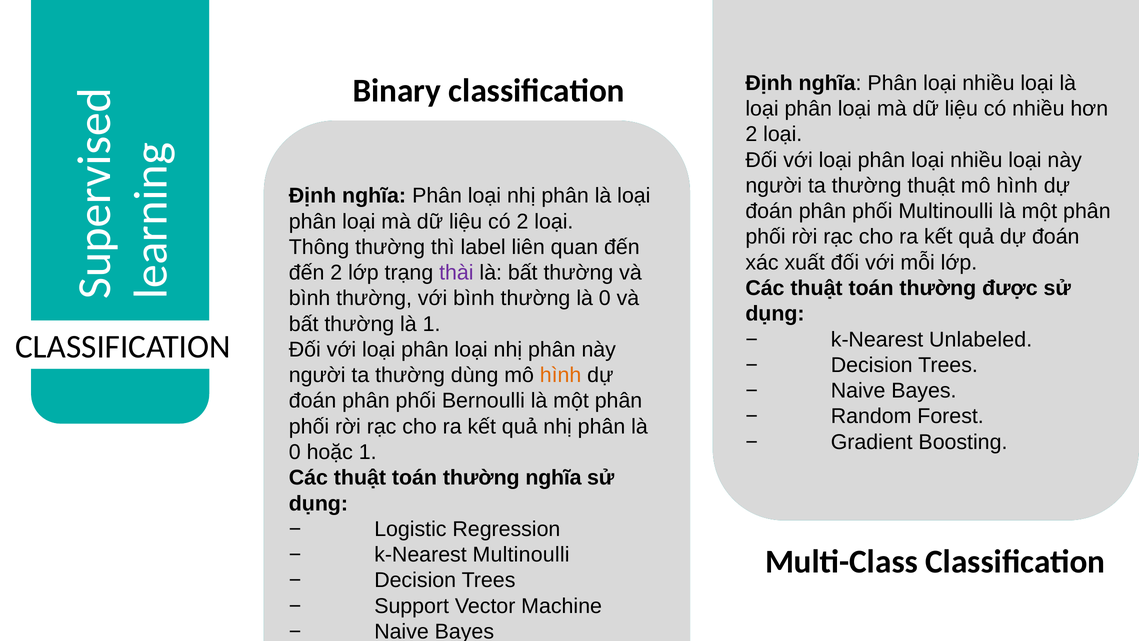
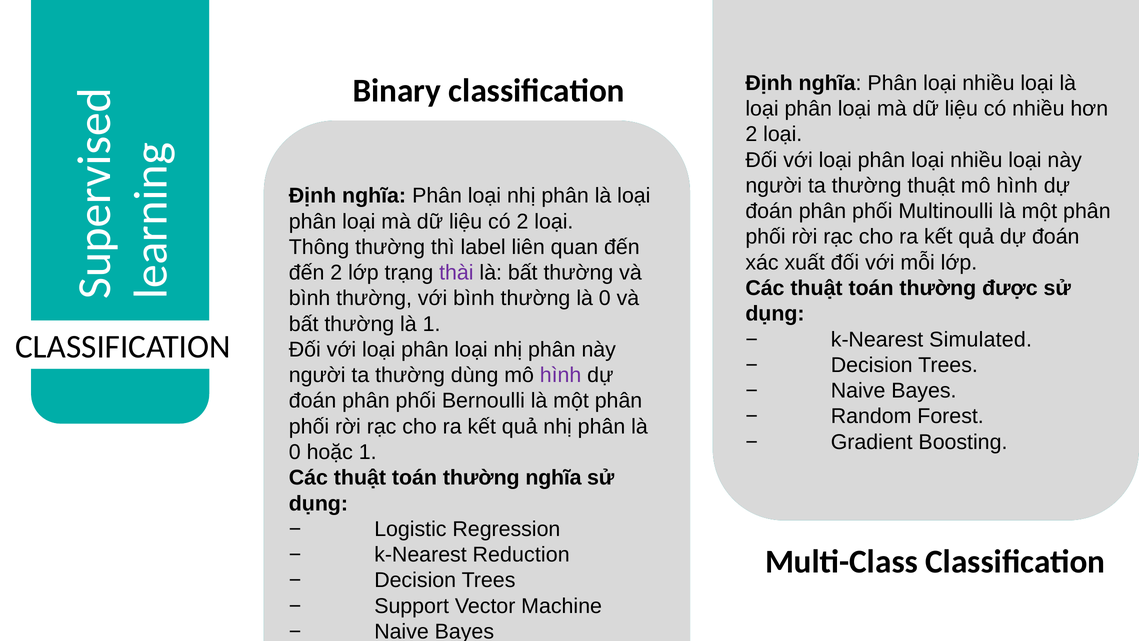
Unlabeled: Unlabeled -> Simulated
hình at (561, 375) colour: orange -> purple
k-Nearest Multinoulli: Multinoulli -> Reduction
